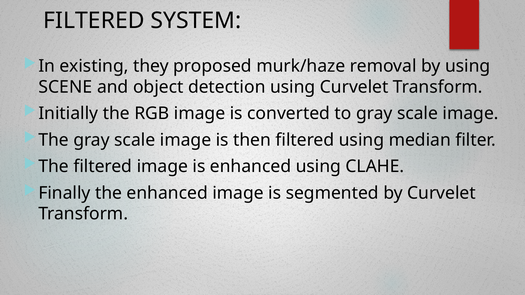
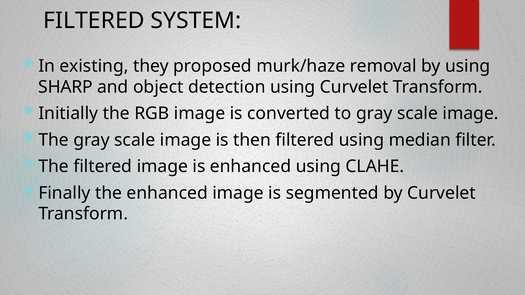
SCENE: SCENE -> SHARP
